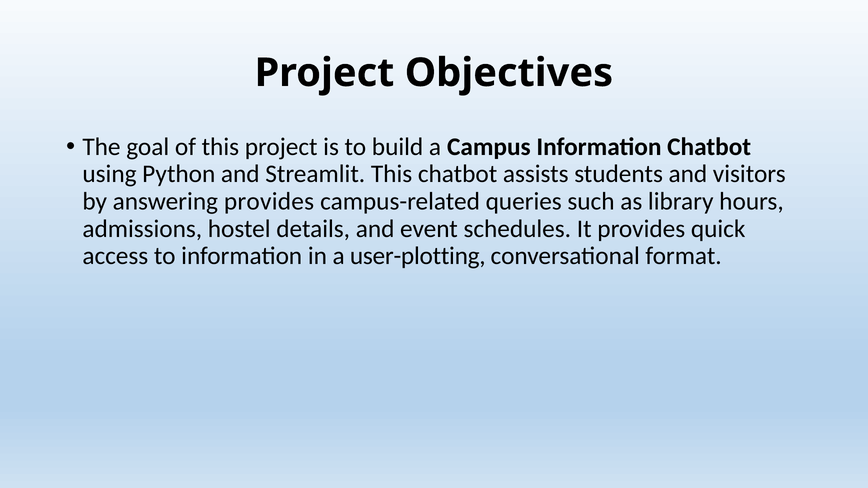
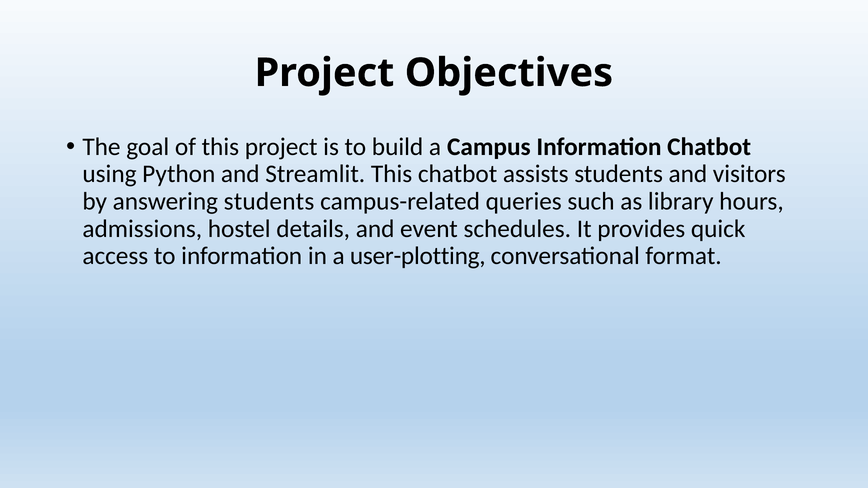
answering provides: provides -> students
